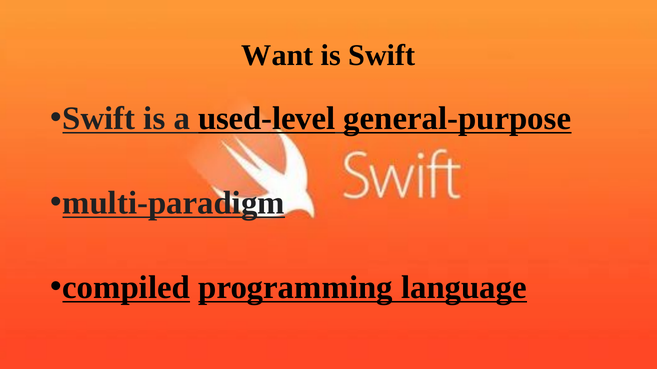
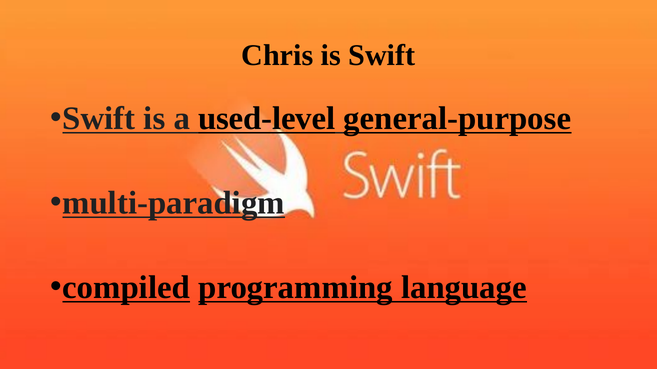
Want: Want -> Chris
